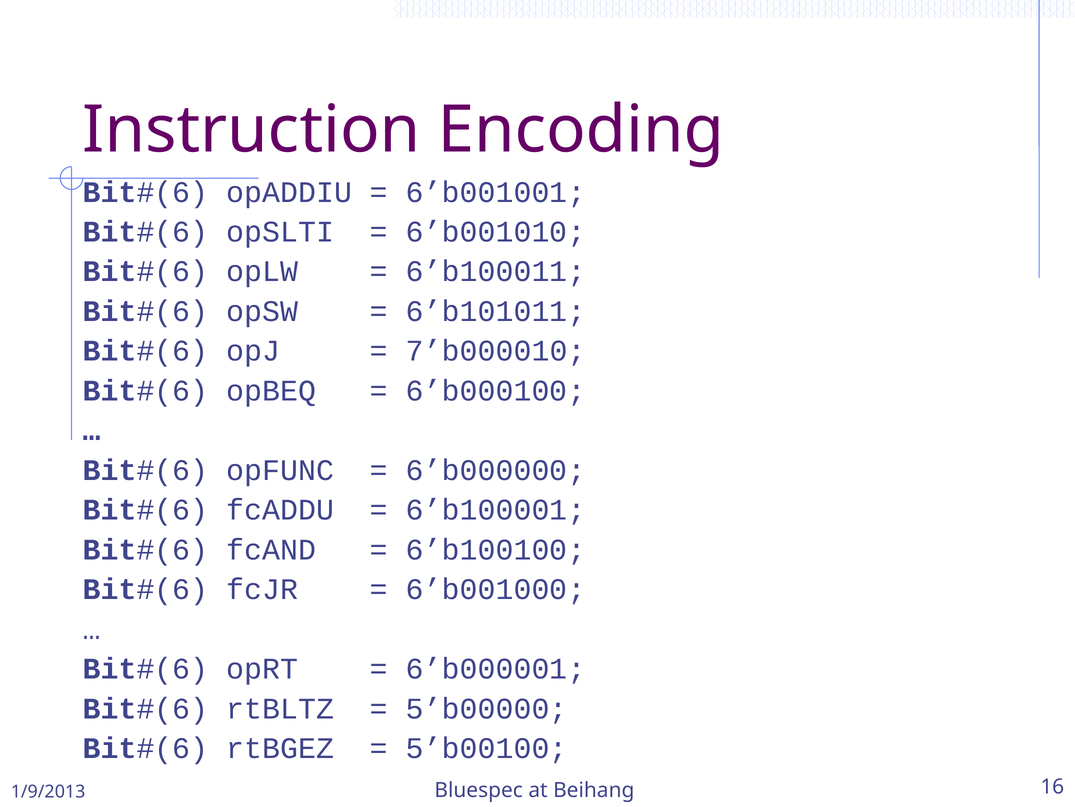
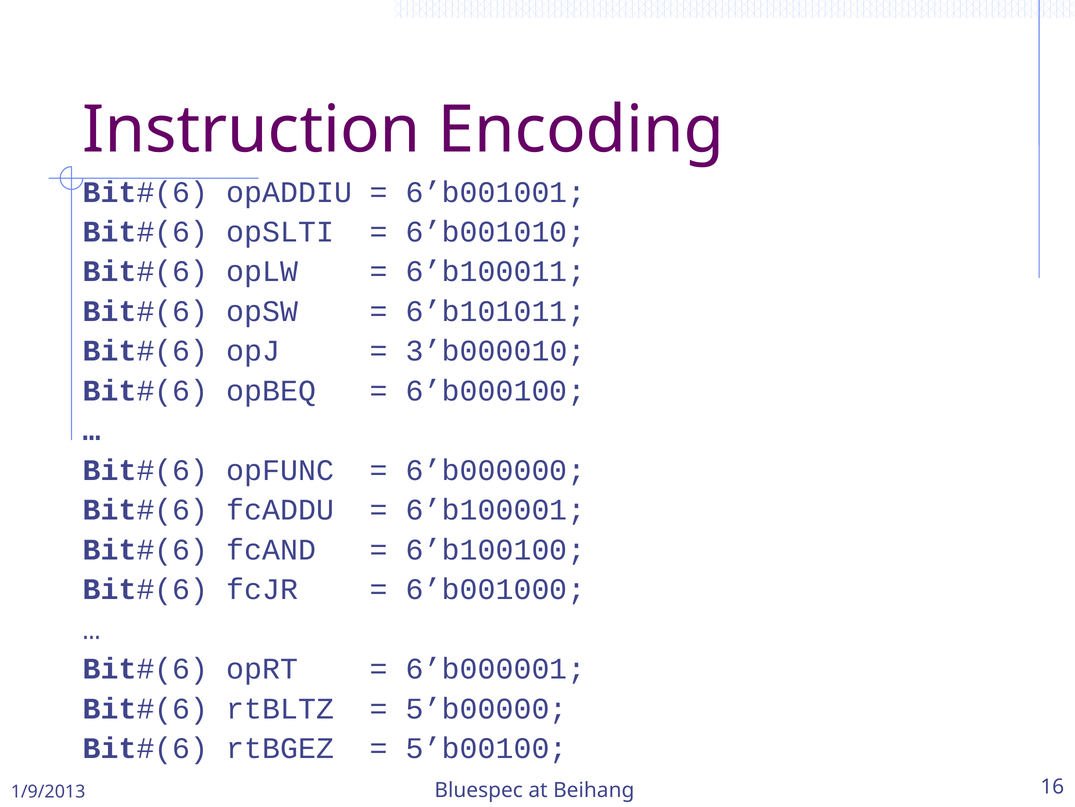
7’b000010: 7’b000010 -> 3’b000010
